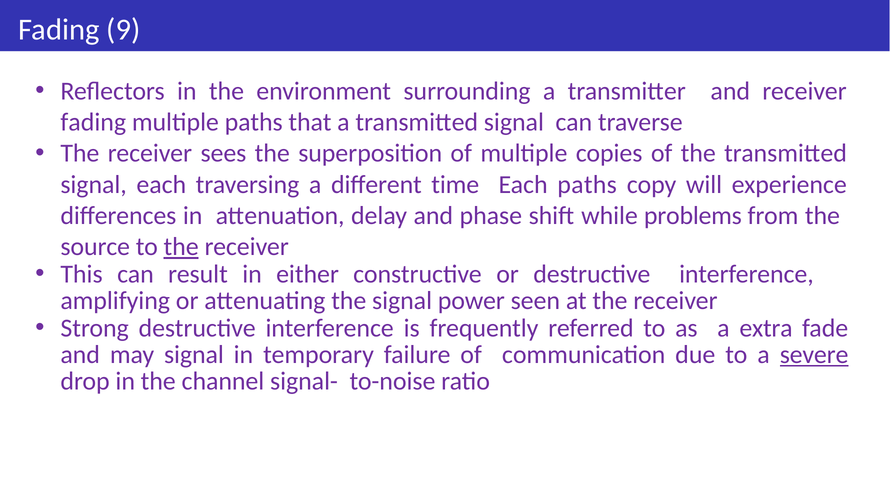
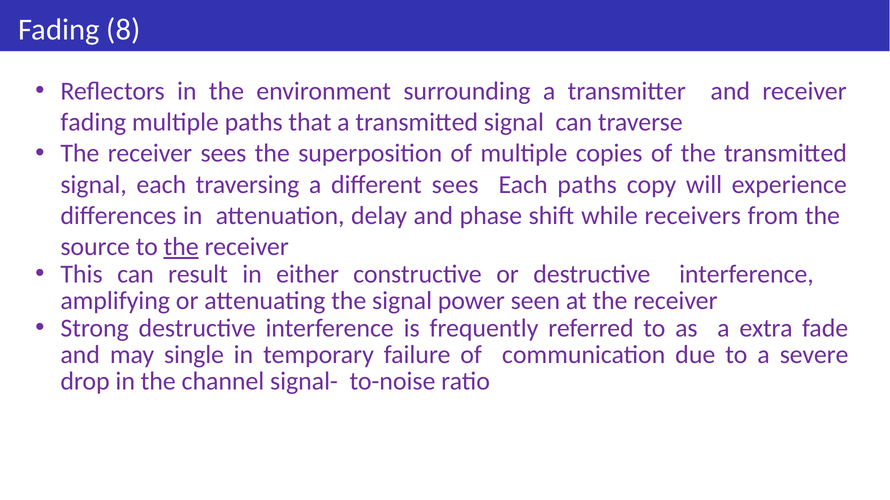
9: 9 -> 8
different time: time -> sees
problems: problems -> receivers
may signal: signal -> single
severe underline: present -> none
